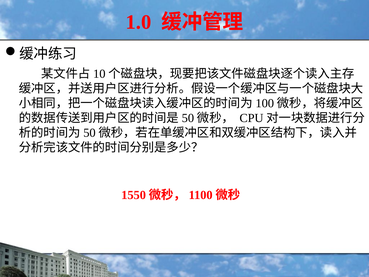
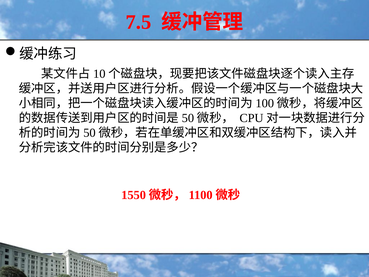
1.0: 1.0 -> 7.5
